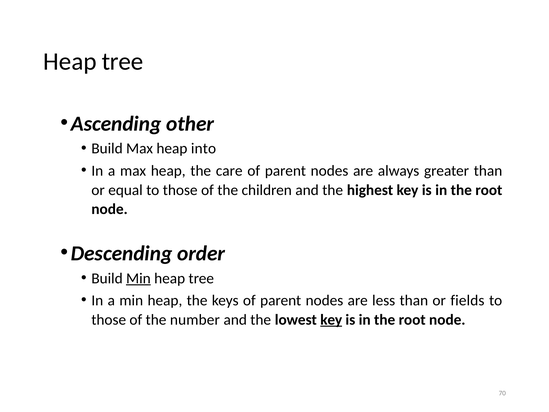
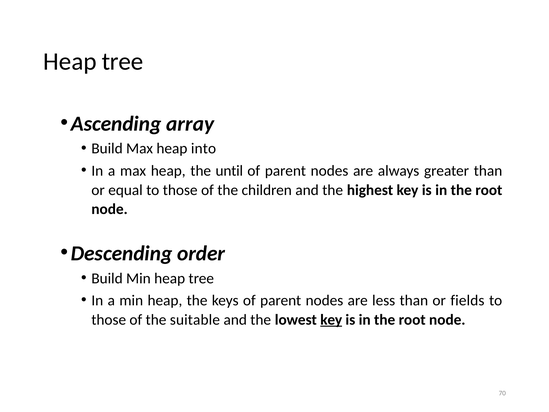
other: other -> array
care: care -> until
Min at (138, 278) underline: present -> none
number: number -> suitable
